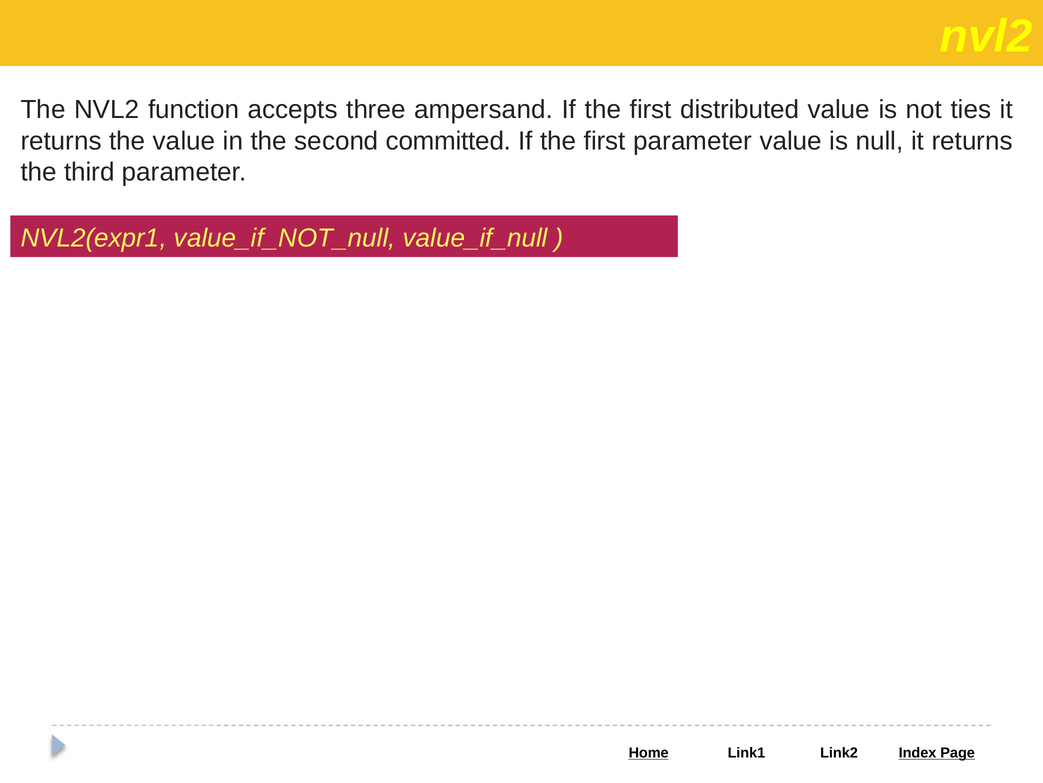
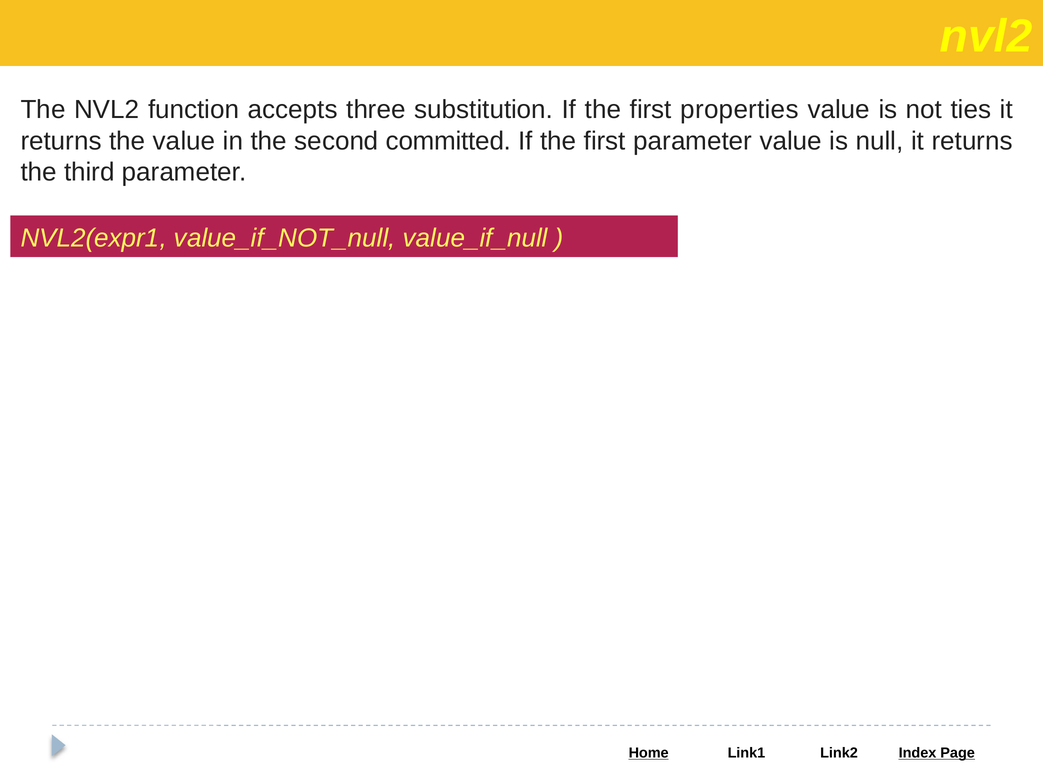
ampersand: ampersand -> substitution
distributed: distributed -> properties
